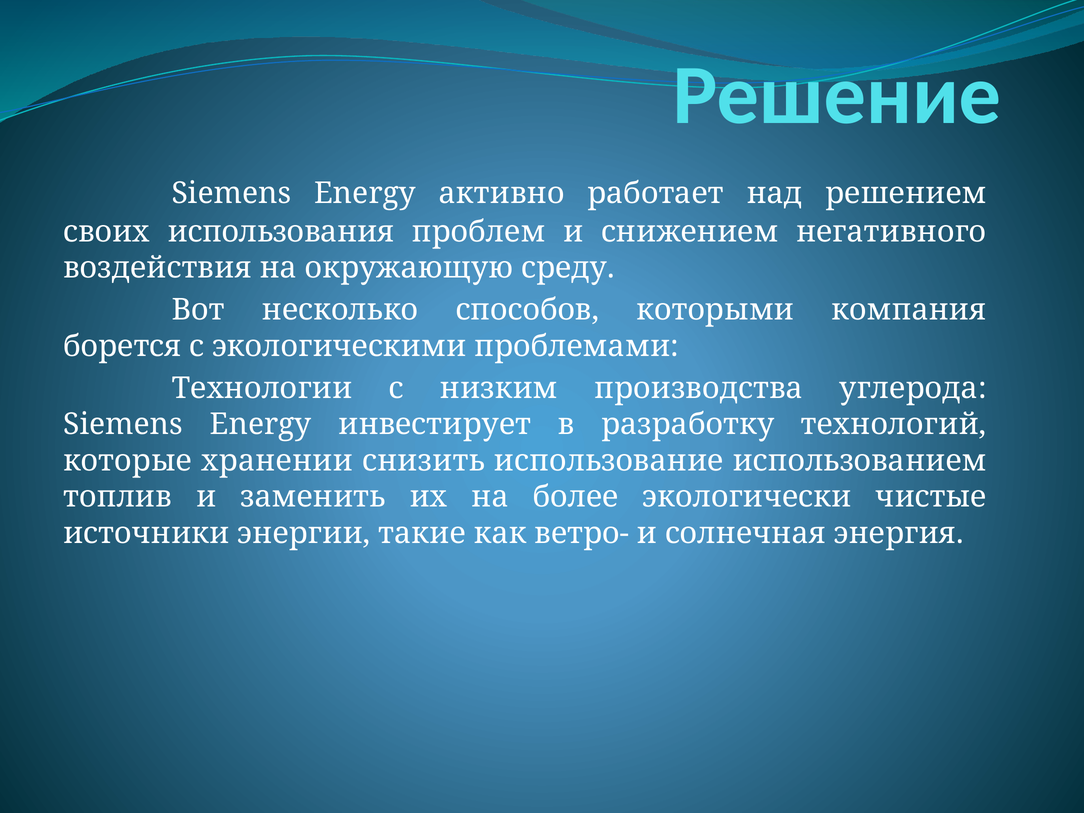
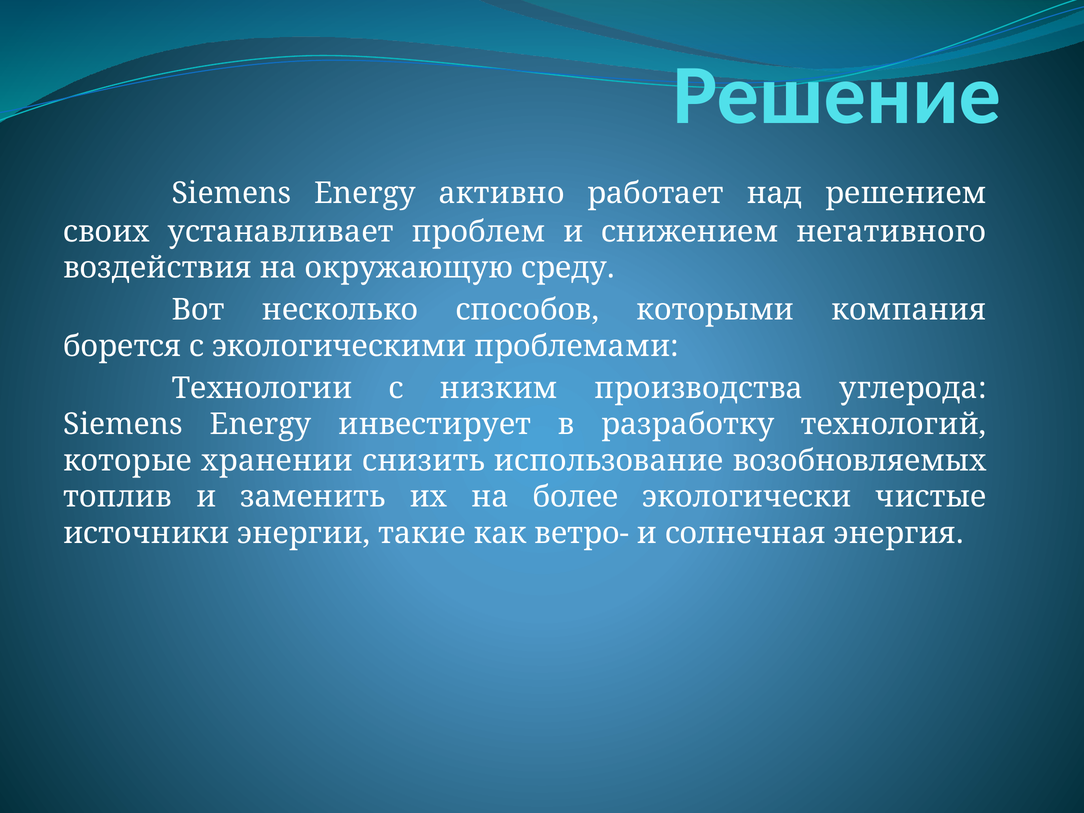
использования: использования -> устанавливает
использованием: использованием -> возобновляемых
